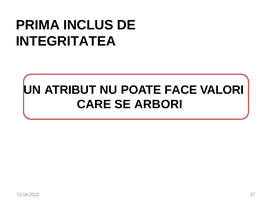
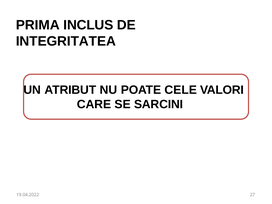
FACE: FACE -> CELE
ARBORI: ARBORI -> SARCINI
